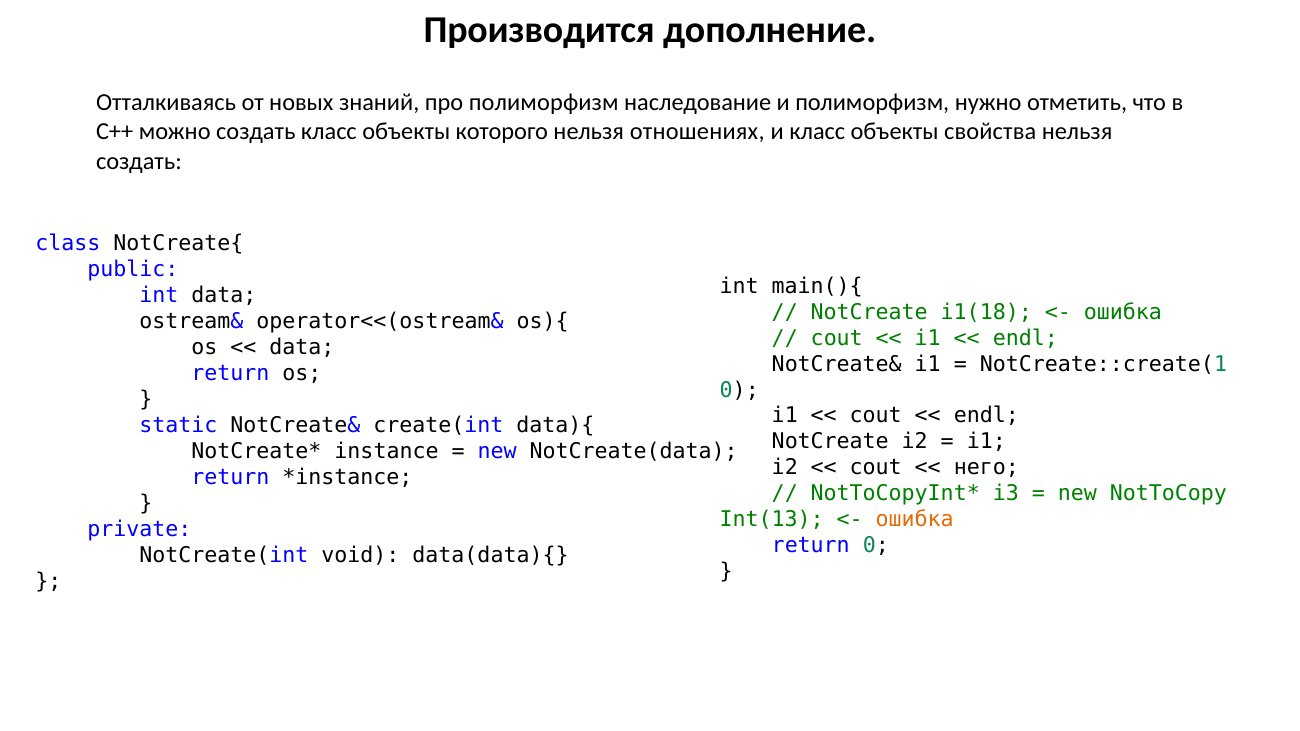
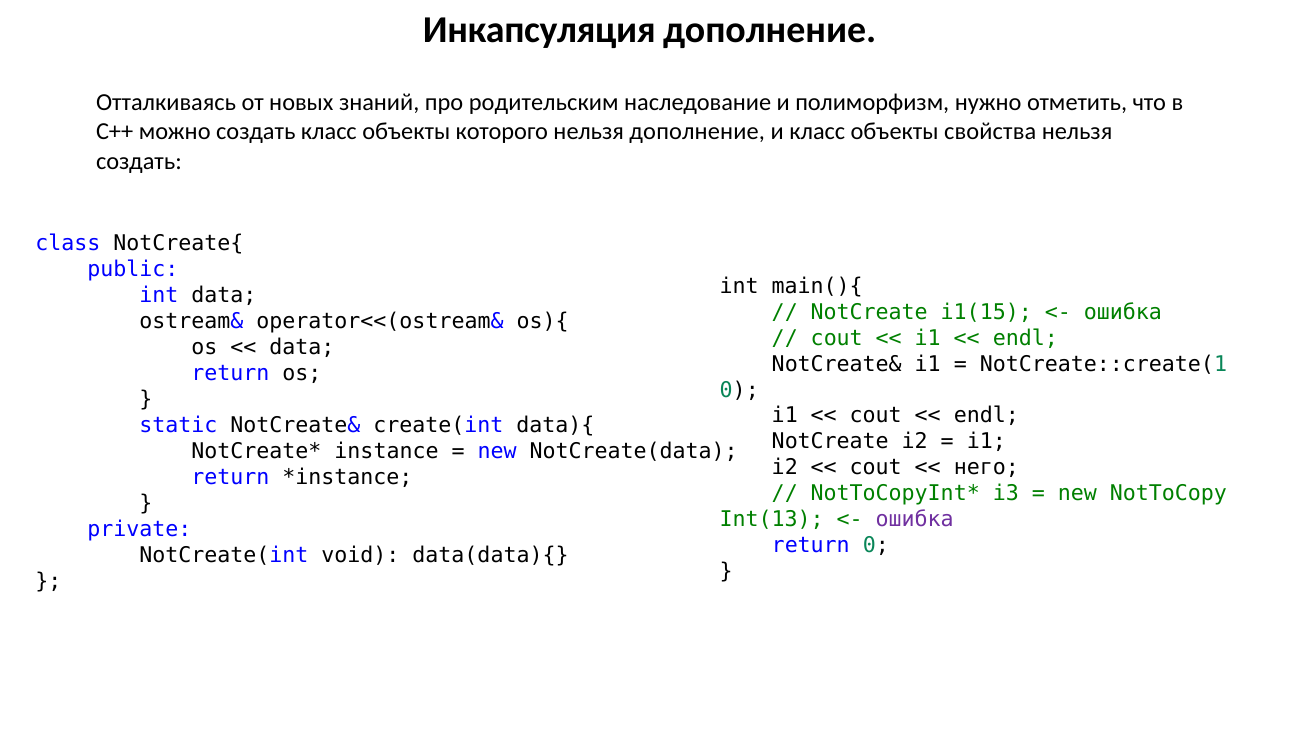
Производится: Производится -> Инкапсуляция
про полиморфизм: полиморфизм -> родительским
нельзя отношениях: отношениях -> дополнение
i1(18: i1(18 -> i1(15
ошибка at (915, 520) colour: orange -> purple
